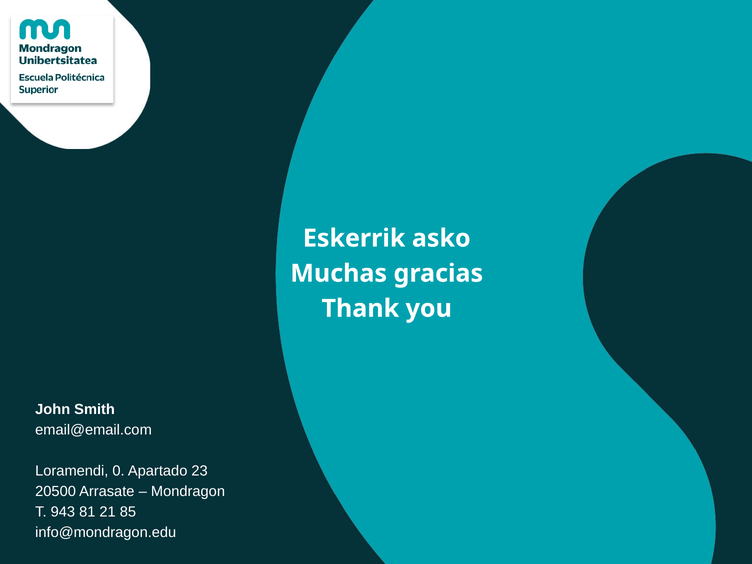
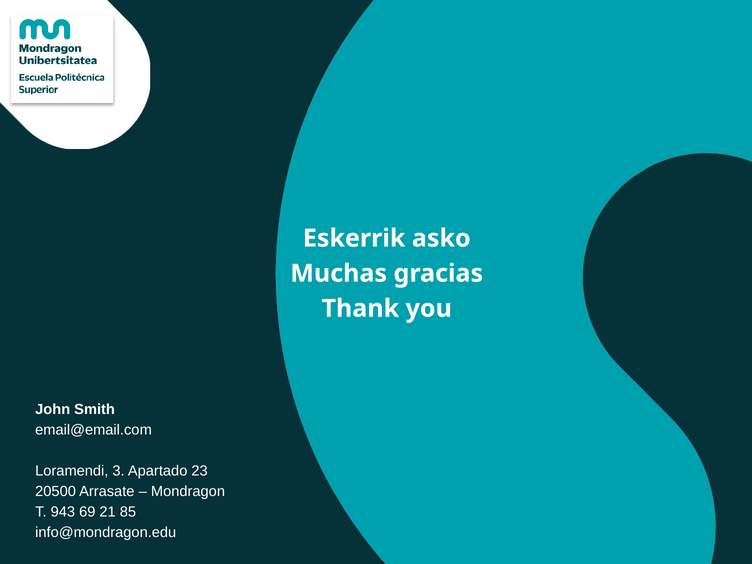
0: 0 -> 3
81: 81 -> 69
